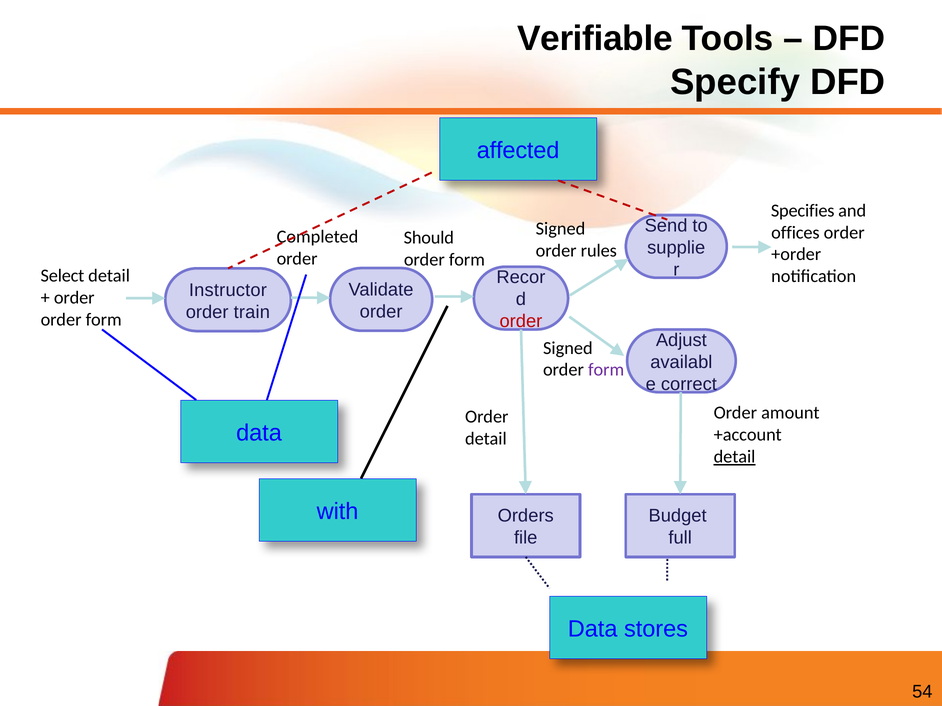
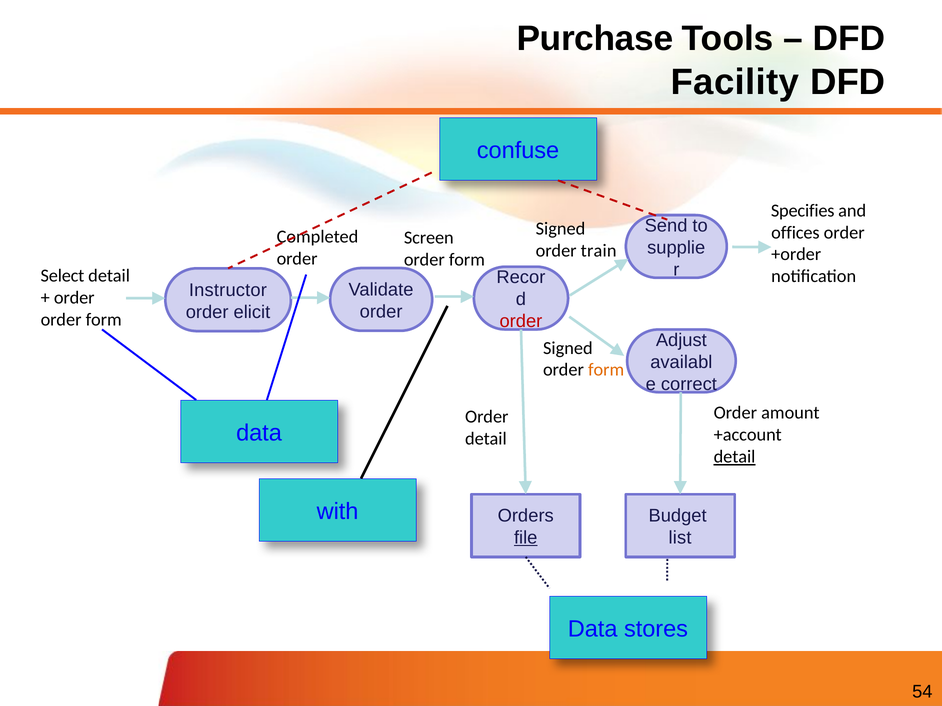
Verifiable: Verifiable -> Purchase
Specify: Specify -> Facility
affected: affected -> confuse
Should: Should -> Screen
rules: rules -> train
train: train -> elicit
form at (606, 370) colour: purple -> orange
file underline: none -> present
full: full -> list
